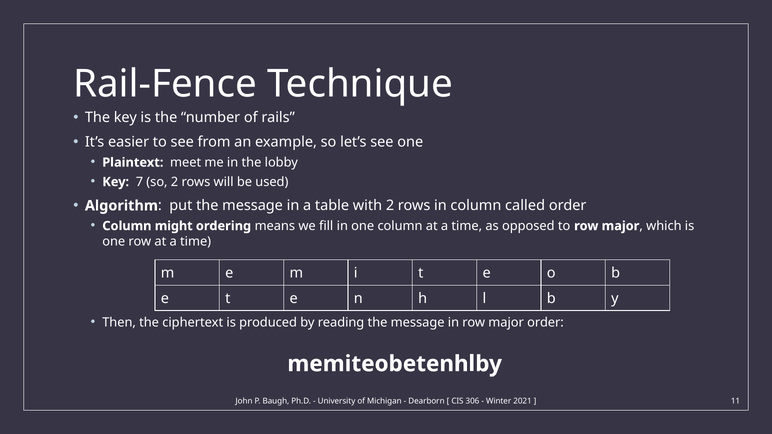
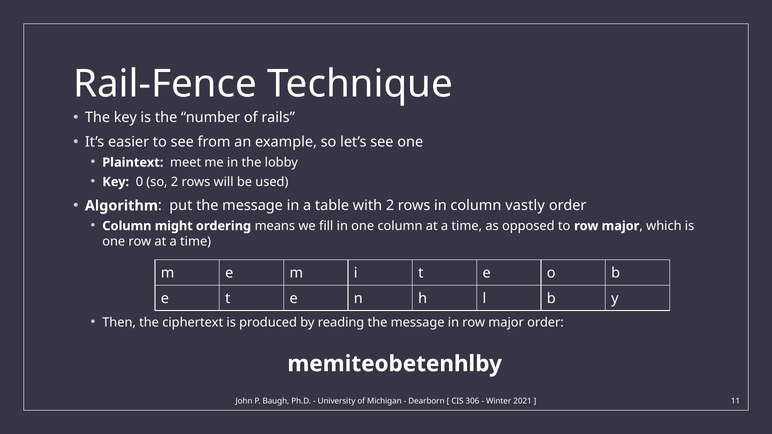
7: 7 -> 0
called: called -> vastly
